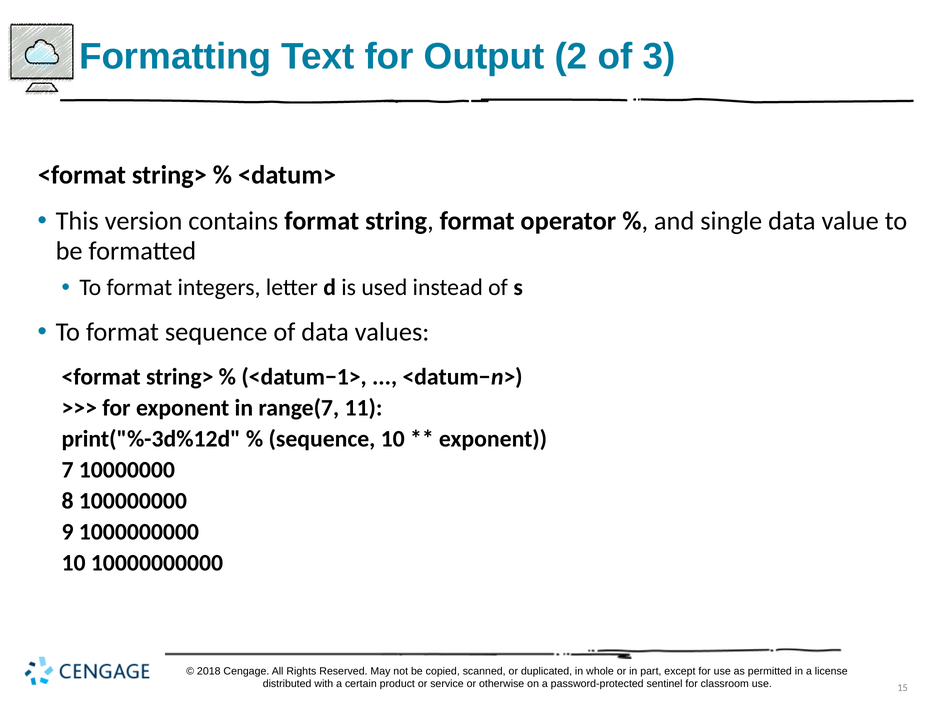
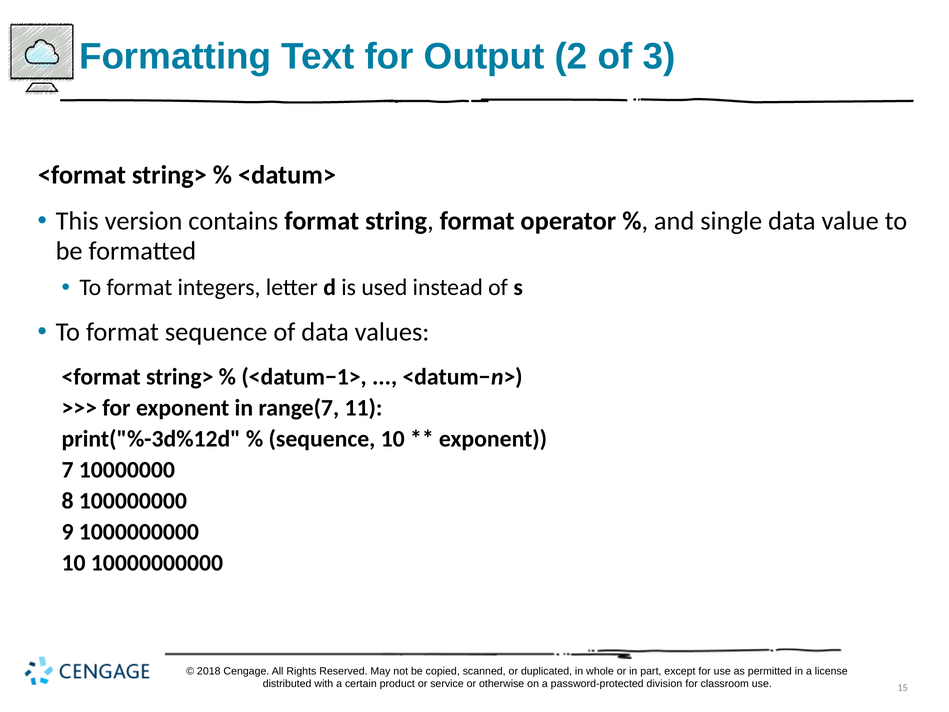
sentinel: sentinel -> division
